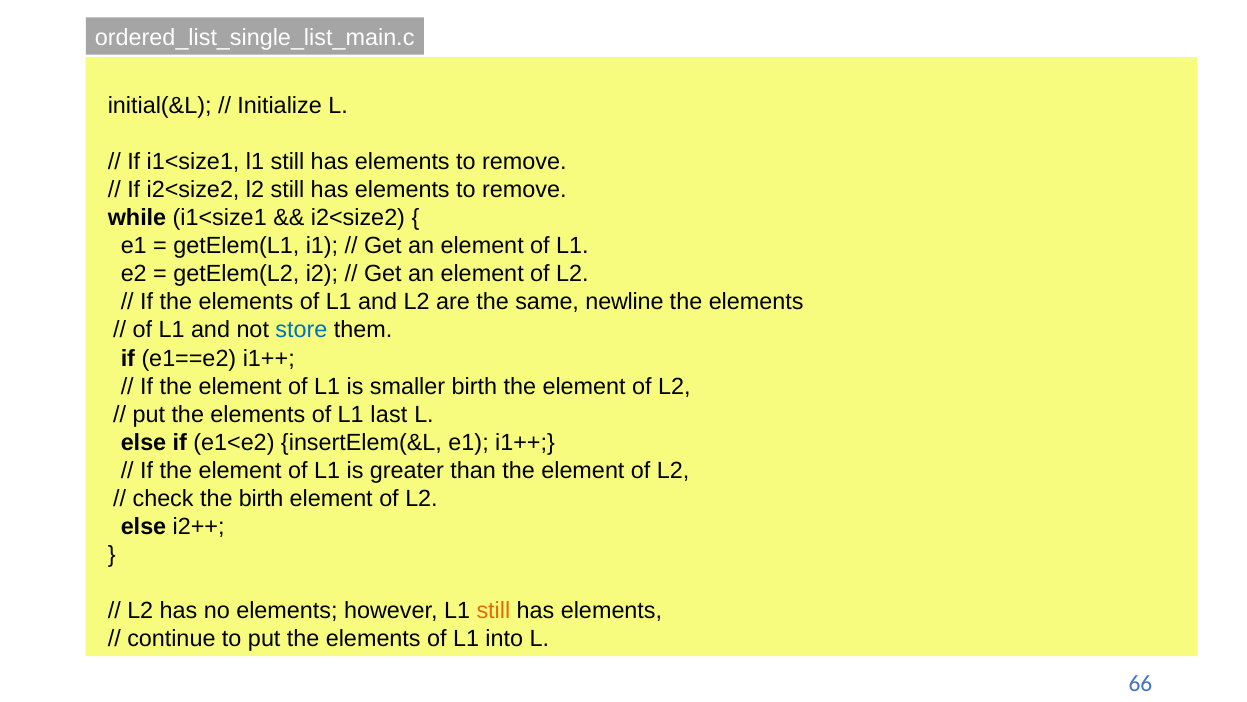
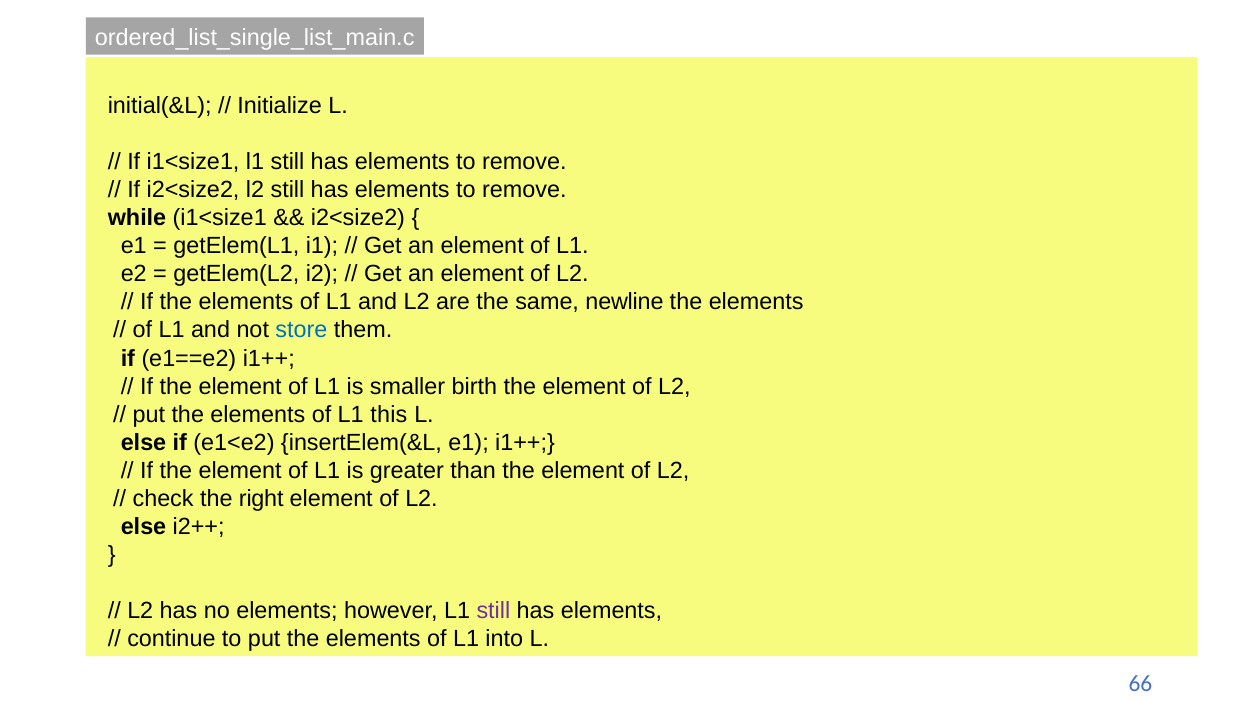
last: last -> this
the birth: birth -> right
still at (493, 611) colour: orange -> purple
